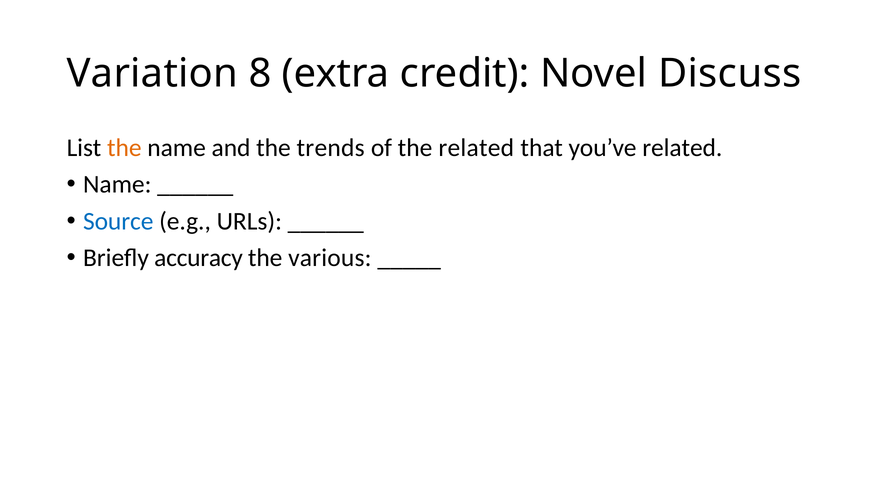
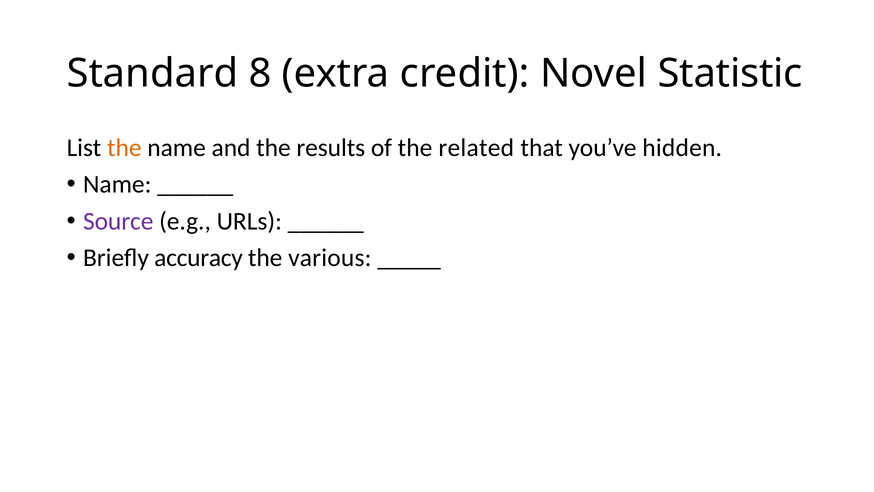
Variation: Variation -> Standard
Discuss: Discuss -> Statistic
trends: trends -> results
you’ve related: related -> hidden
Source colour: blue -> purple
